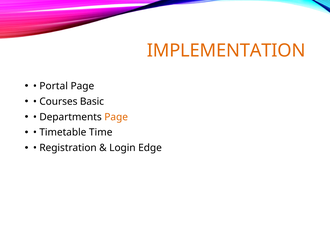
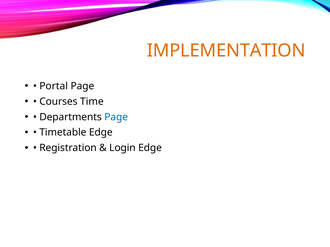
Basic: Basic -> Time
Page at (116, 117) colour: orange -> blue
Timetable Time: Time -> Edge
